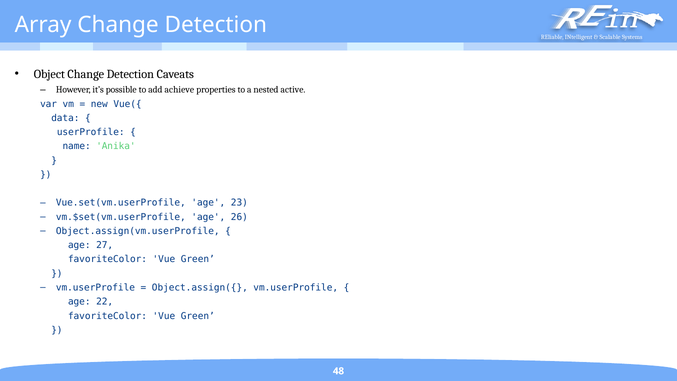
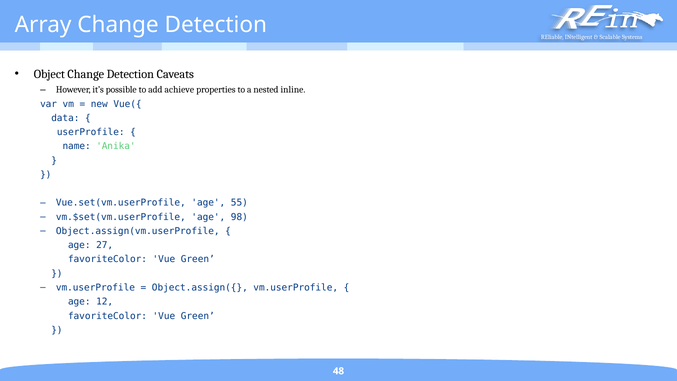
active: active -> inline
23: 23 -> 55
26: 26 -> 98
22: 22 -> 12
